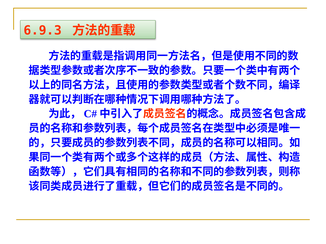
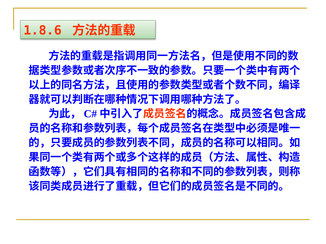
6.9.3: 6.9.3 -> 1.8.6
